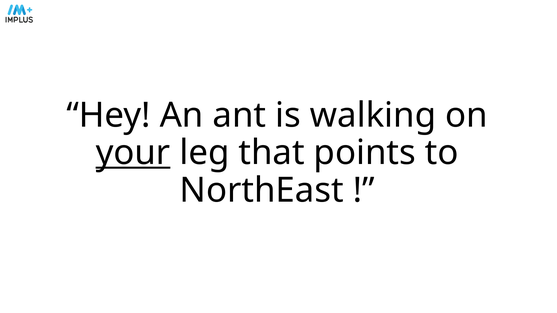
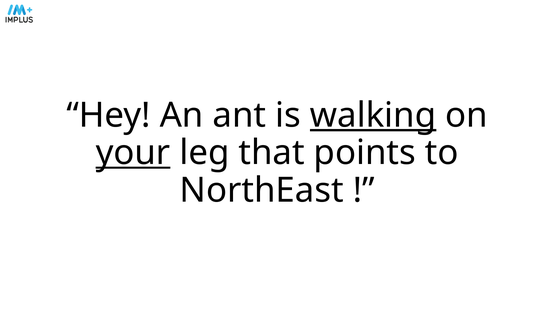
walking underline: none -> present
